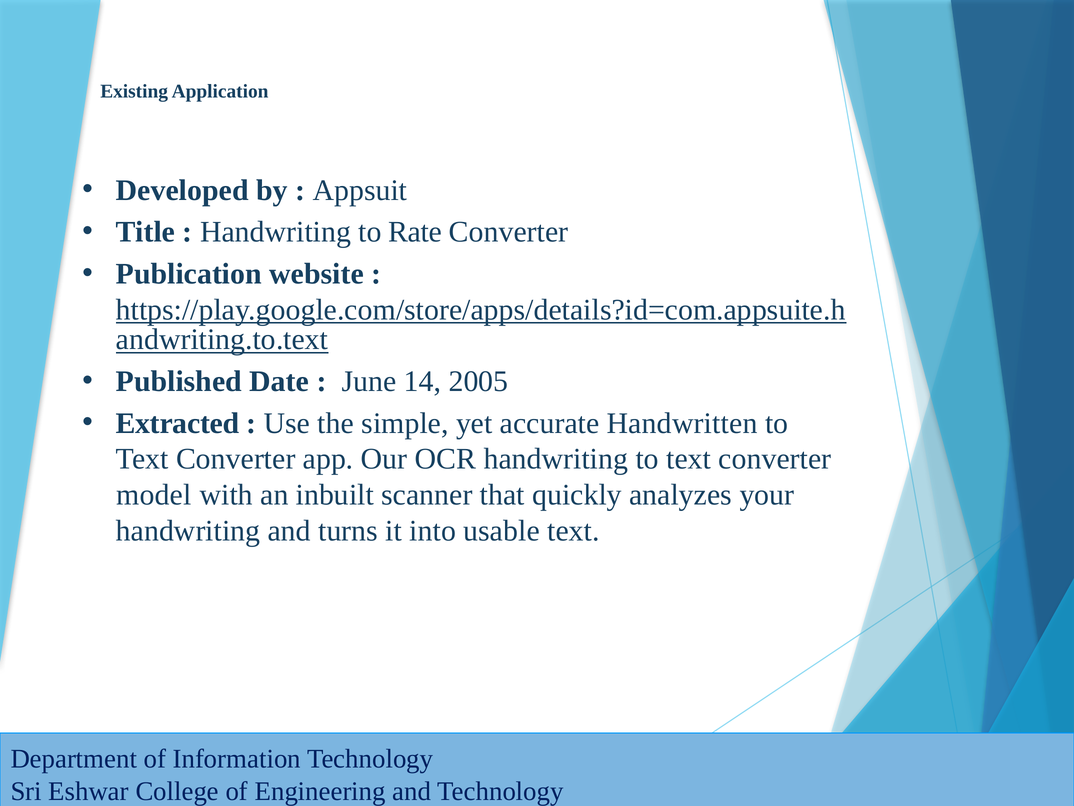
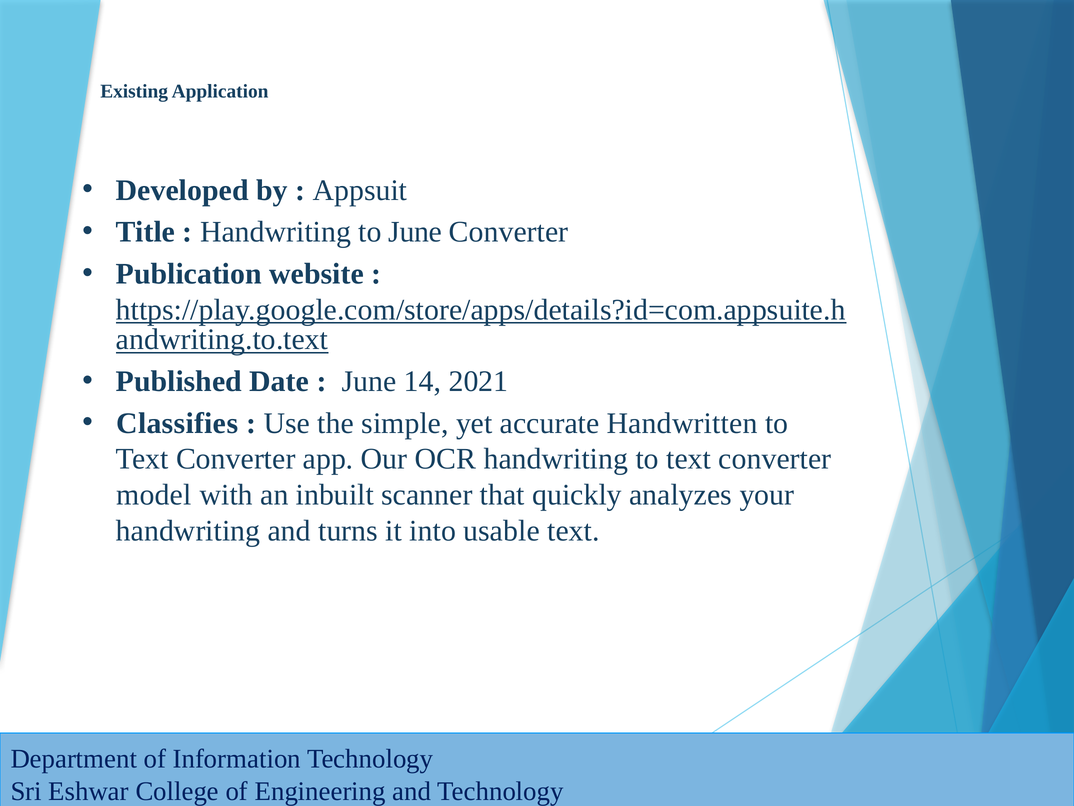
to Rate: Rate -> June
2005: 2005 -> 2021
Extracted: Extracted -> Classifies
